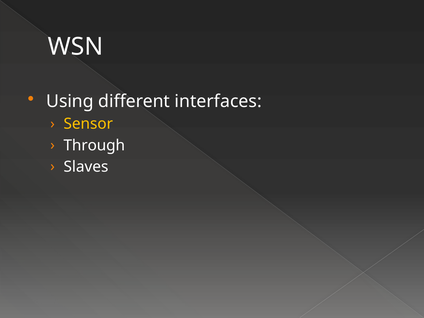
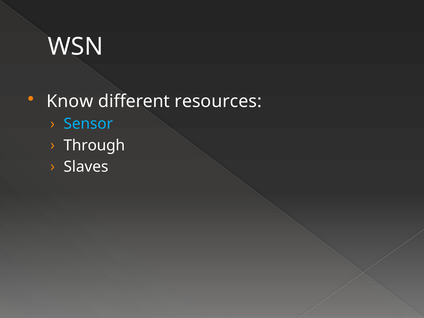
Using: Using -> Know
interfaces: interfaces -> resources
Sensor colour: yellow -> light blue
